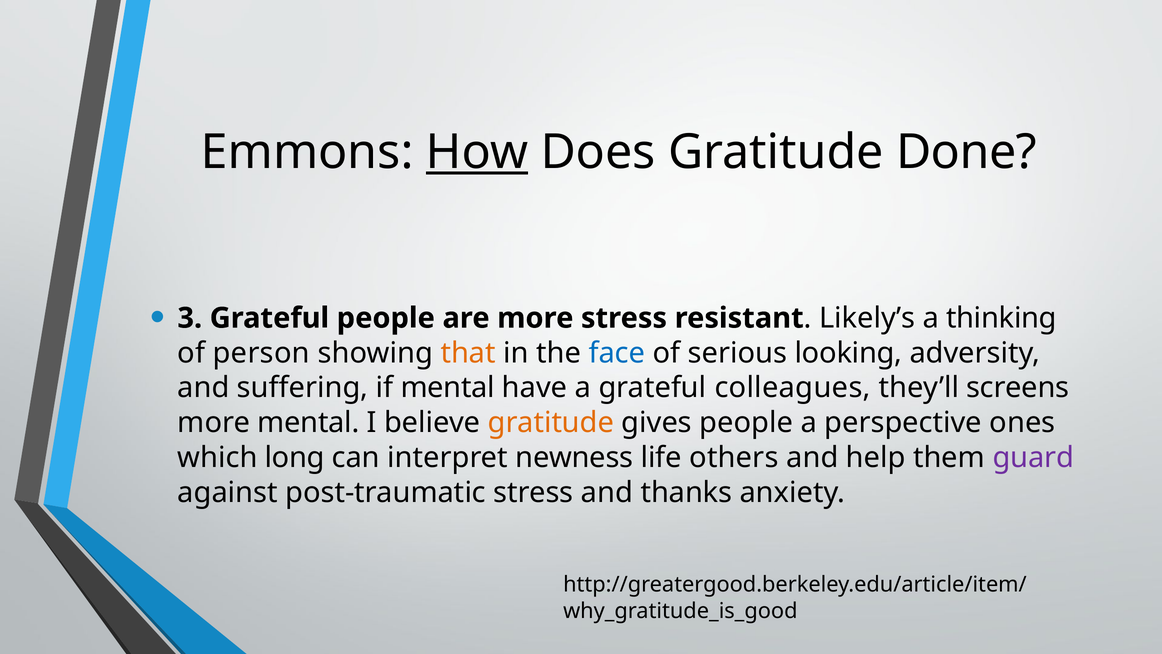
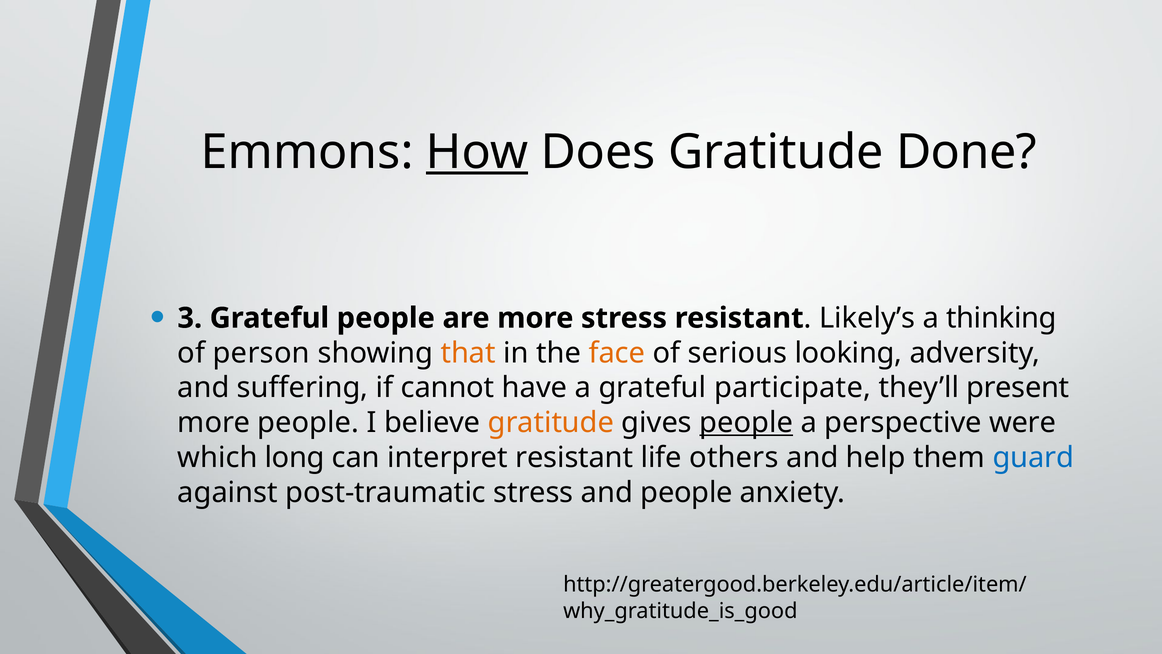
face colour: blue -> orange
if mental: mental -> cannot
colleagues: colleagues -> participate
screens: screens -> present
more mental: mental -> people
people at (746, 422) underline: none -> present
ones: ones -> were
interpret newness: newness -> resistant
guard colour: purple -> blue
and thanks: thanks -> people
